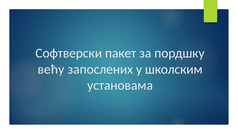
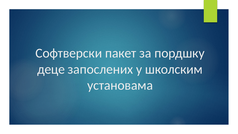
већу: већу -> деце
